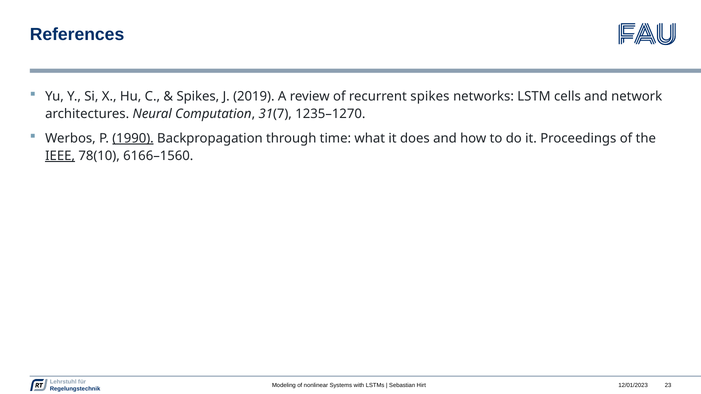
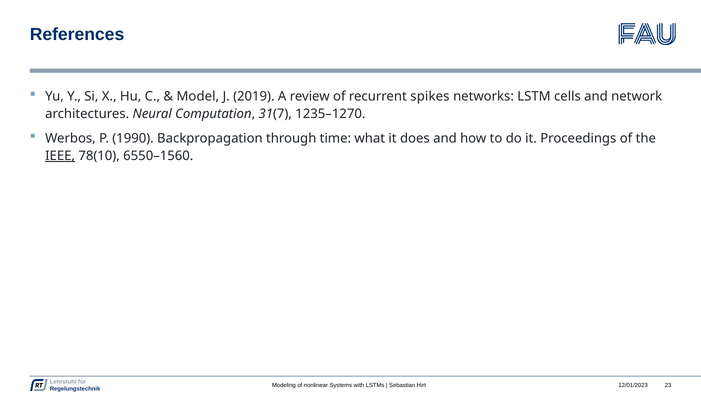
Spikes at (198, 97): Spikes -> Model
1990 underline: present -> none
6166–1560: 6166–1560 -> 6550–1560
